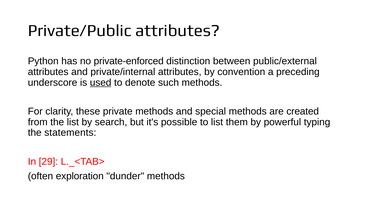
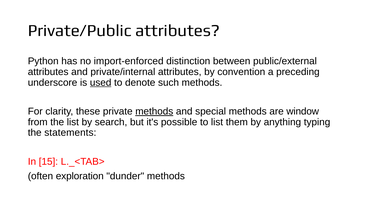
private-enforced: private-enforced -> import-enforced
methods at (154, 112) underline: none -> present
created: created -> window
powerful: powerful -> anything
29: 29 -> 15
